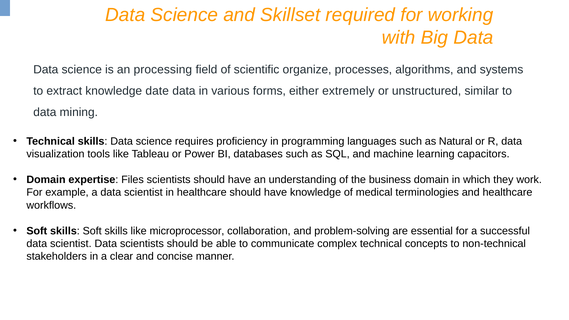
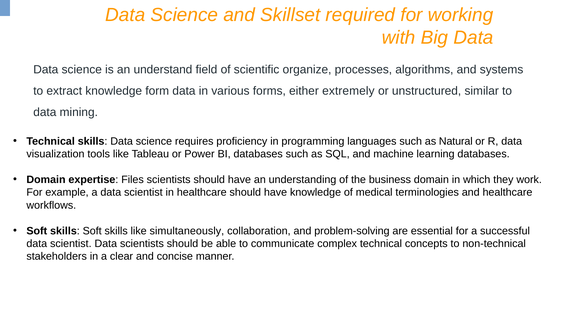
processing: processing -> understand
date: date -> form
learning capacitors: capacitors -> databases
microprocessor: microprocessor -> simultaneously
